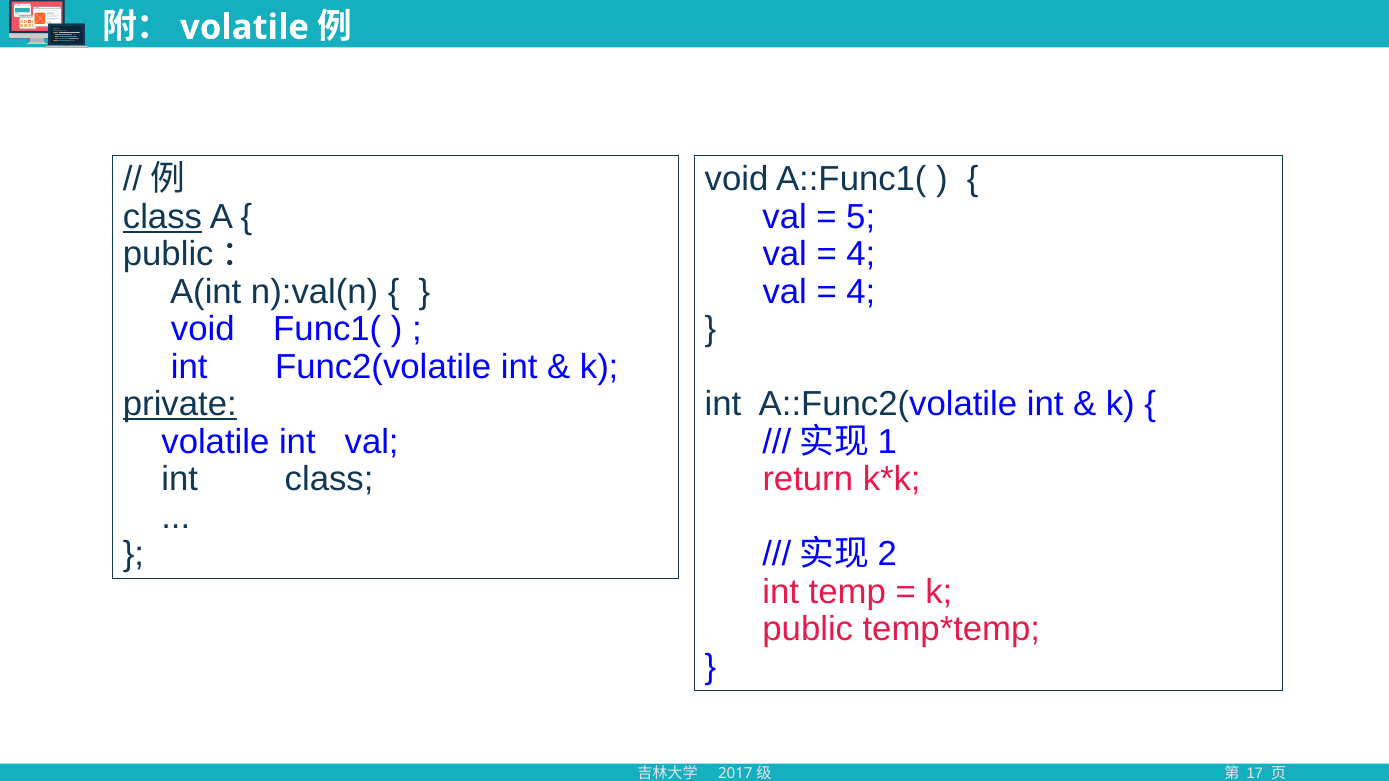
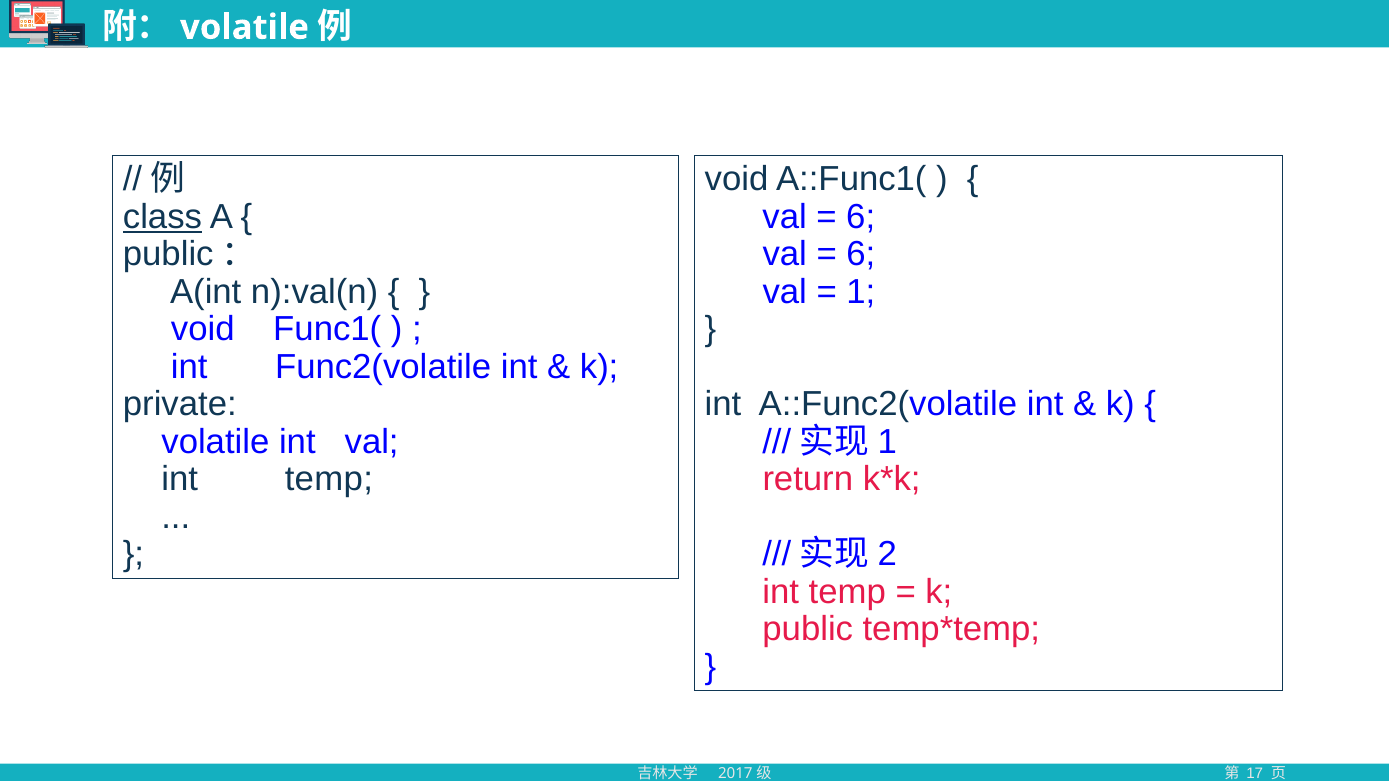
5 at (861, 217): 5 -> 6
4 at (861, 255): 4 -> 6
4 at (861, 292): 4 -> 1
private underline: present -> none
class at (329, 479): class -> temp
